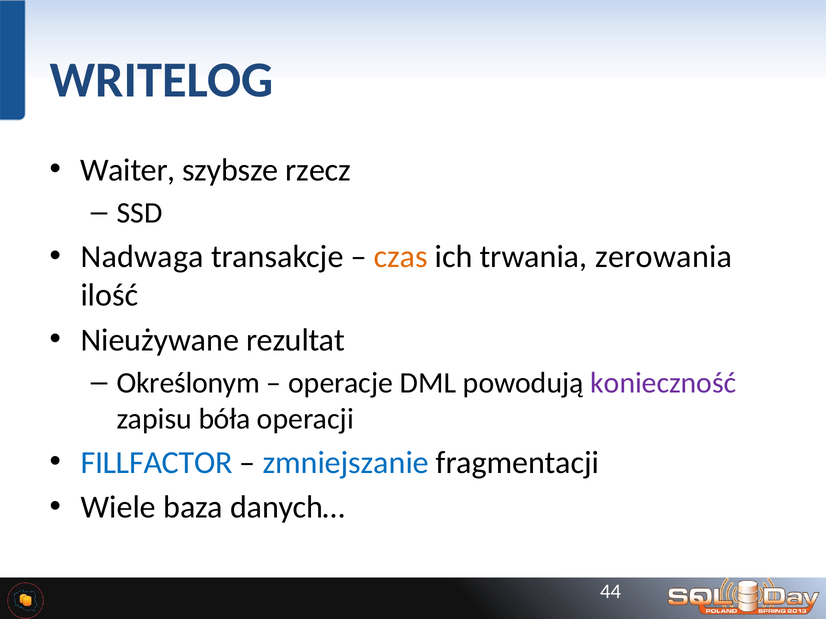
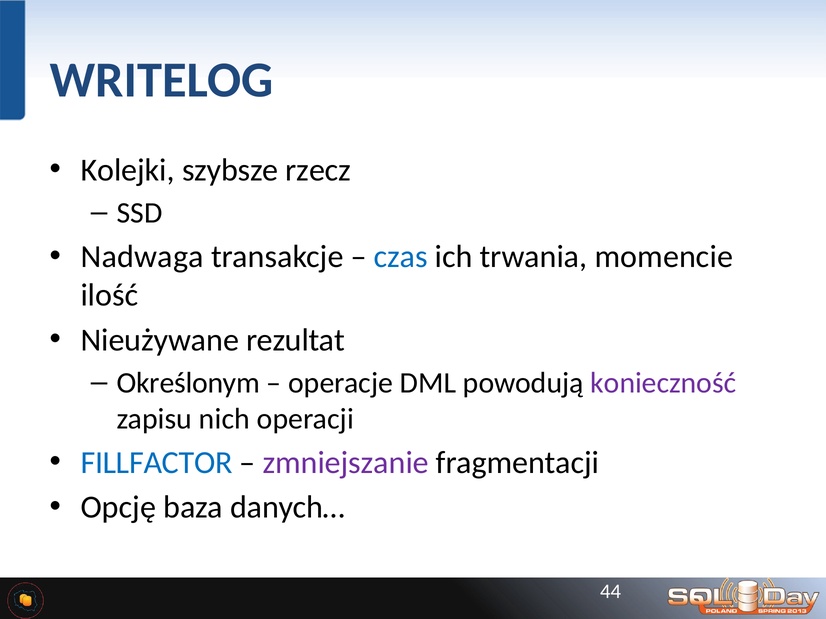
Waiter: Waiter -> Kolejki
czas colour: orange -> blue
zerowania: zerowania -> momencie
bóła: bóła -> nich
zmniejszanie colour: blue -> purple
Wiele: Wiele -> Opcję
